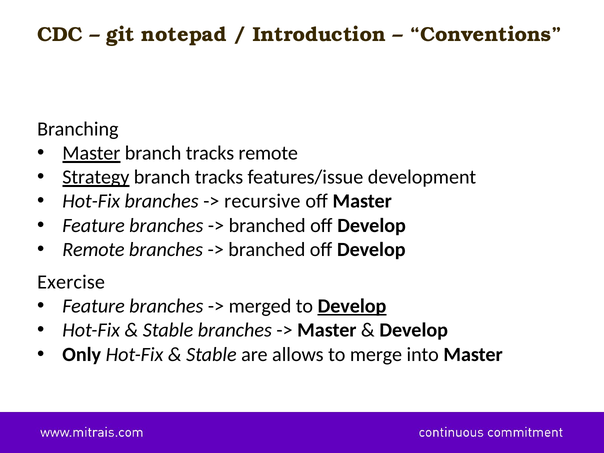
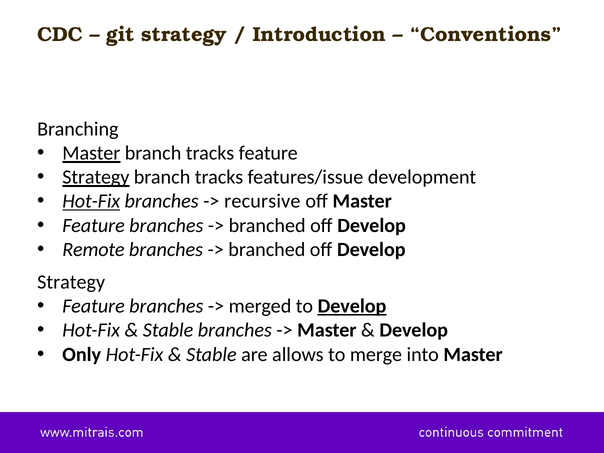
git notepad: notepad -> strategy
tracks remote: remote -> feature
Hot-Fix at (91, 201) underline: none -> present
Exercise at (71, 282): Exercise -> Strategy
